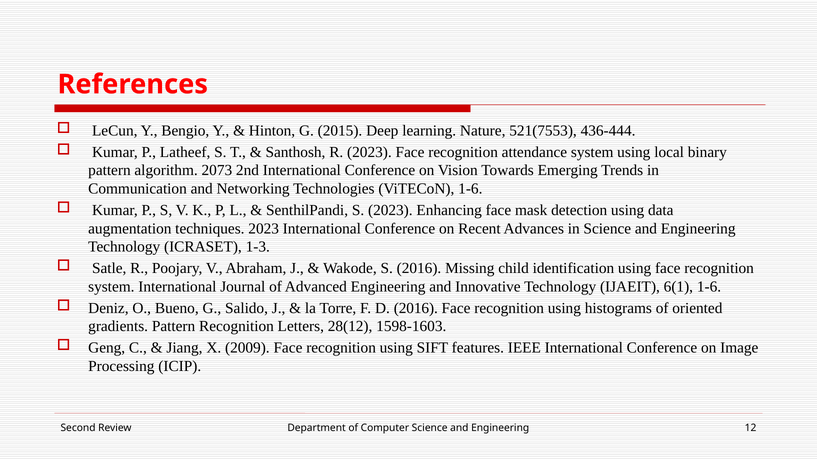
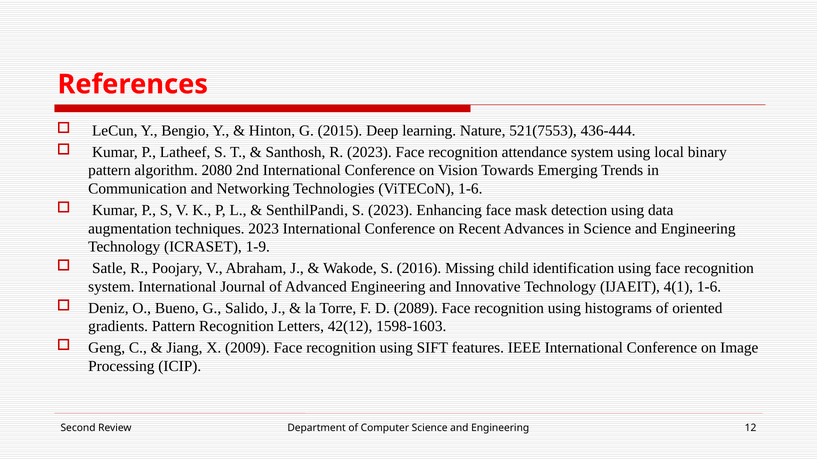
2073: 2073 -> 2080
1-3: 1-3 -> 1-9
6(1: 6(1 -> 4(1
D 2016: 2016 -> 2089
28(12: 28(12 -> 42(12
